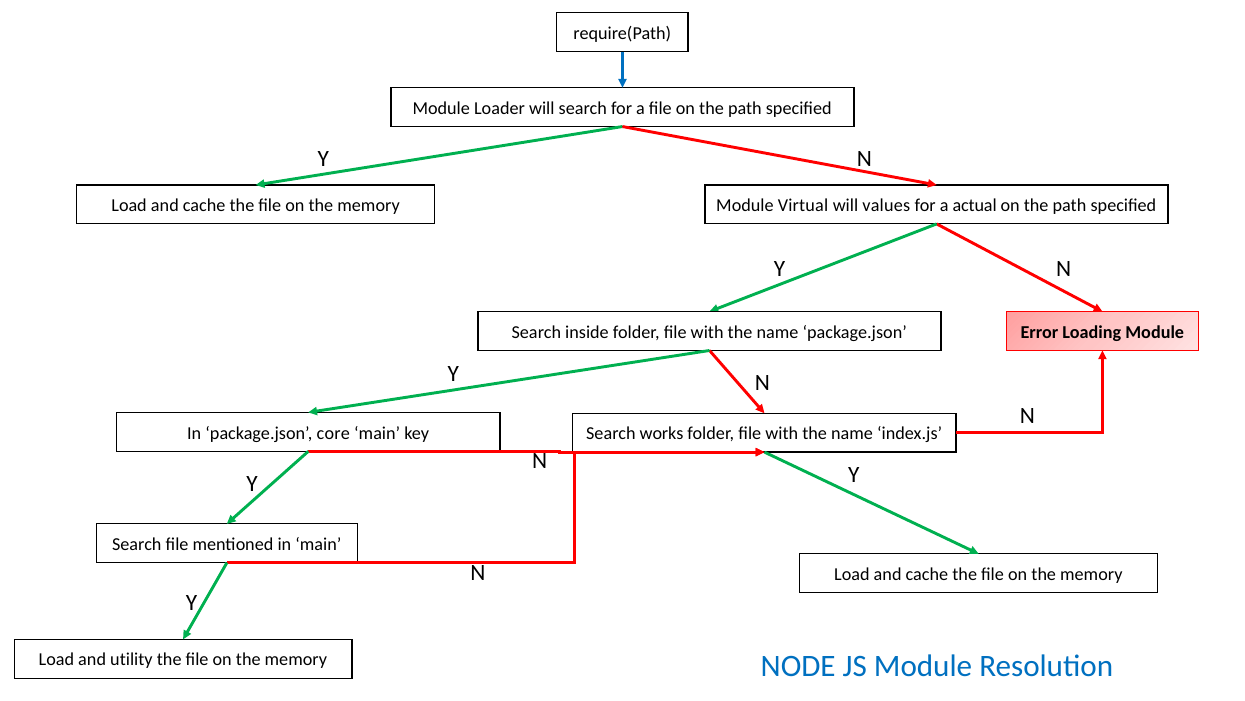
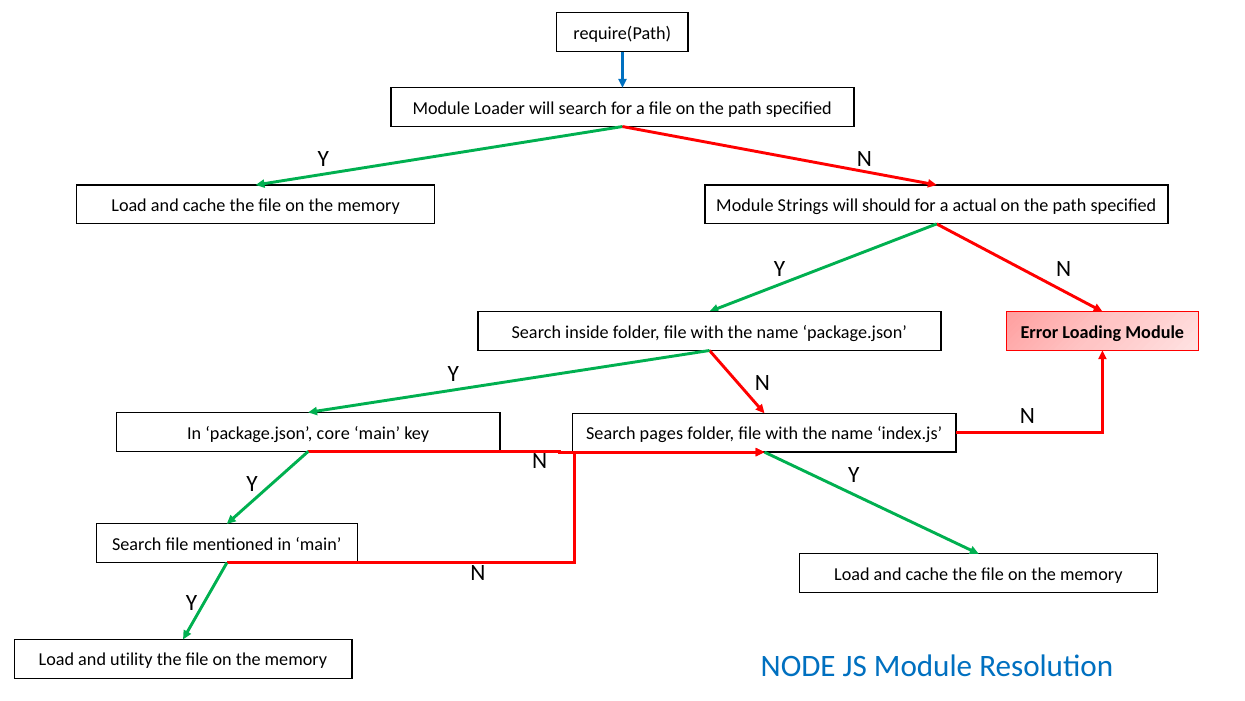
Virtual: Virtual -> Strings
values: values -> should
works: works -> pages
